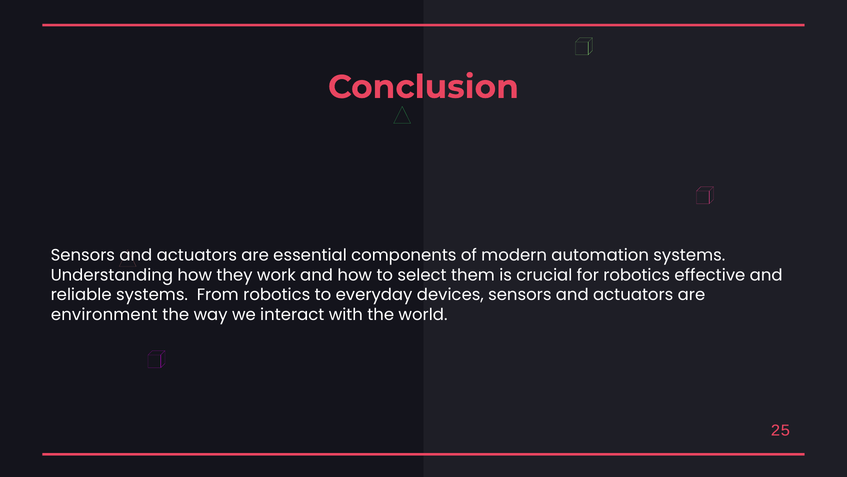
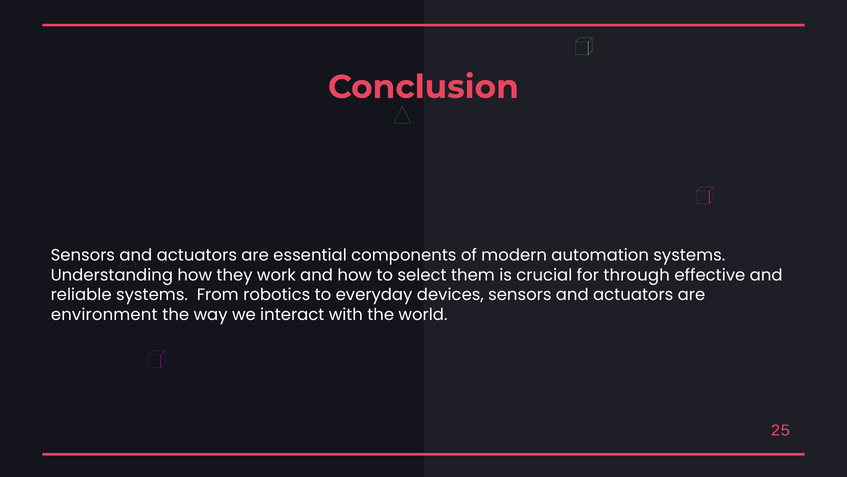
for robotics: robotics -> through
